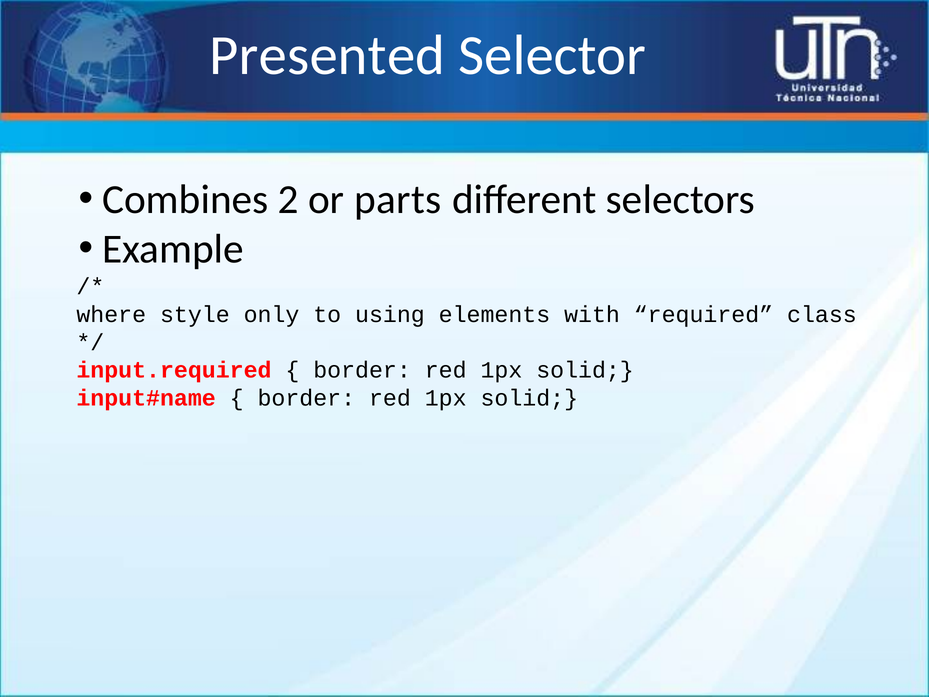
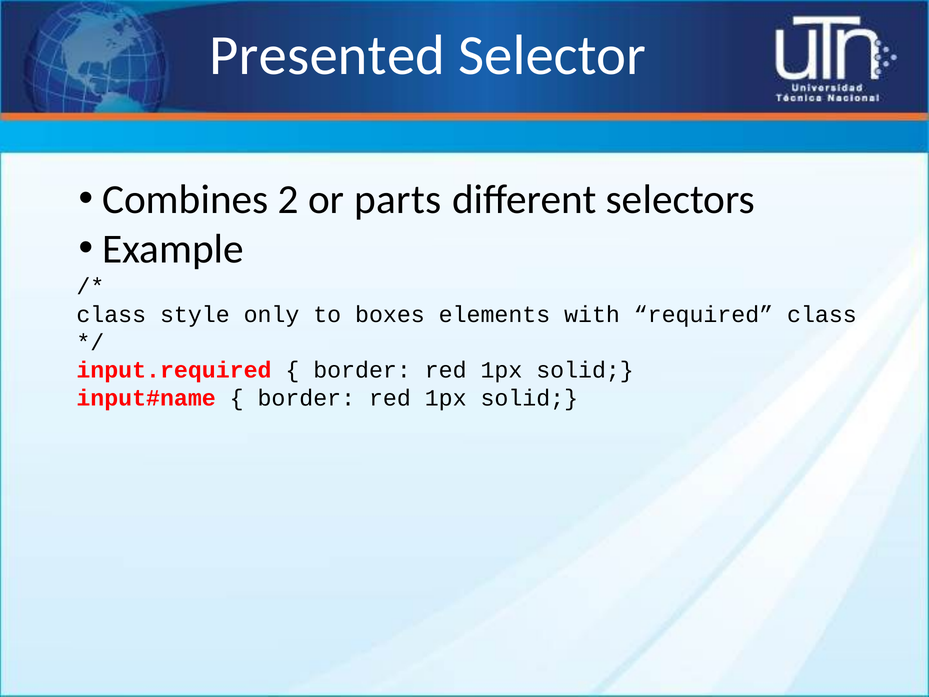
where at (111, 314): where -> class
using: using -> boxes
